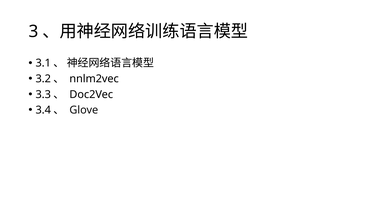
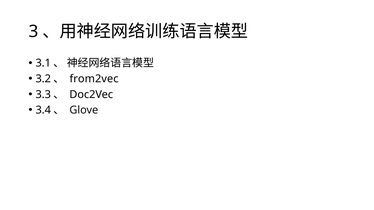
nnlm2vec: nnlm2vec -> from2vec
